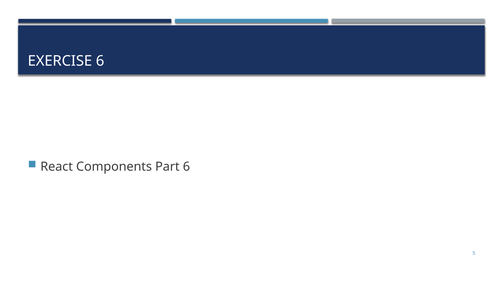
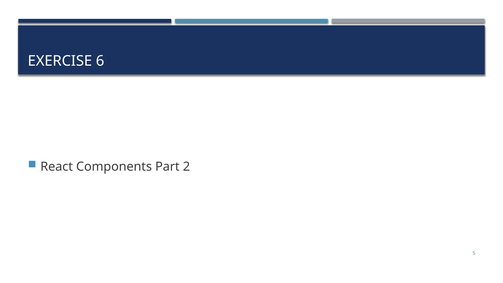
Part 6: 6 -> 2
